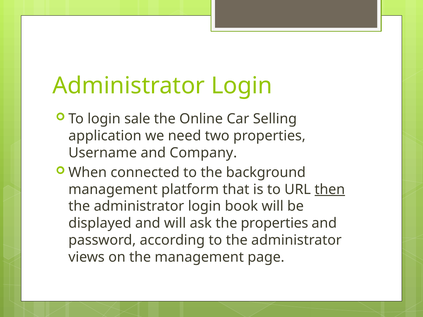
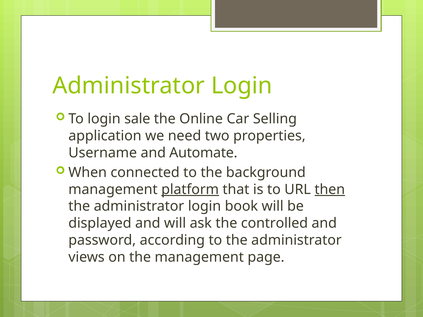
Company: Company -> Automate
platform underline: none -> present
the properties: properties -> controlled
